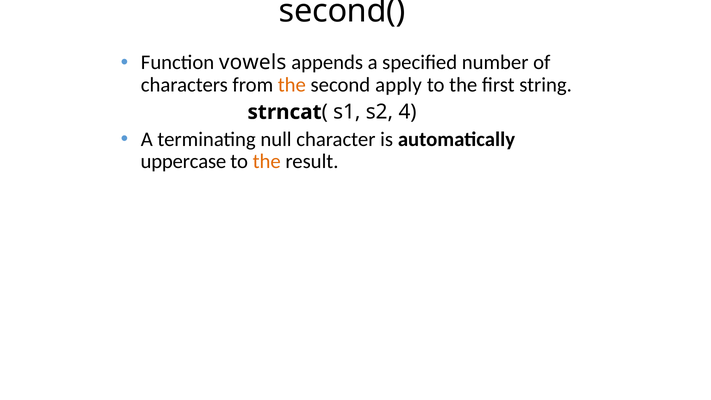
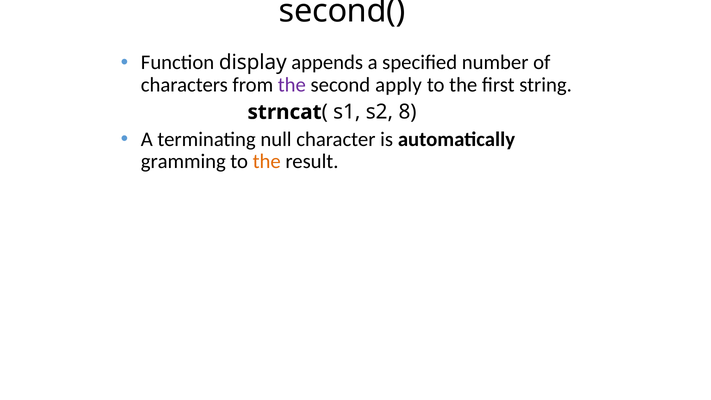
vowels: vowels -> display
the at (292, 85) colour: orange -> purple
4: 4 -> 8
uppercase: uppercase -> gramming
